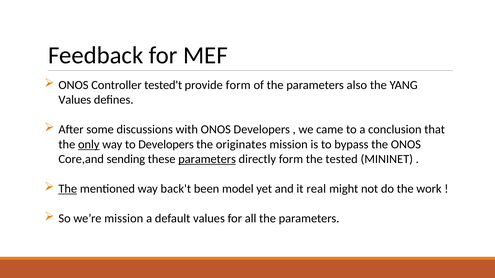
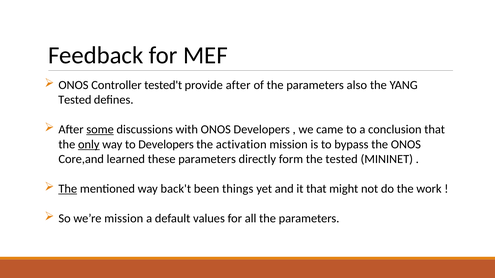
provide form: form -> after
Values at (75, 100): Values -> Tested
some underline: none -> present
originates: originates -> activation
sending: sending -> learned
parameters at (207, 159) underline: present -> none
model: model -> things
it real: real -> that
